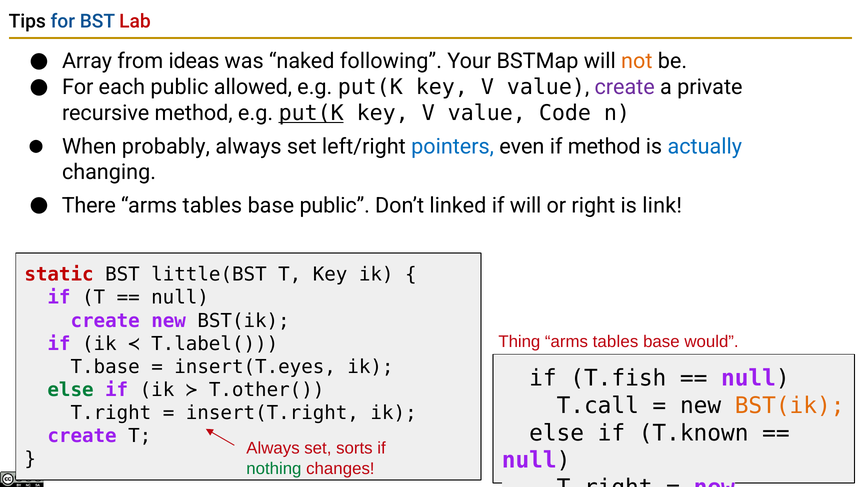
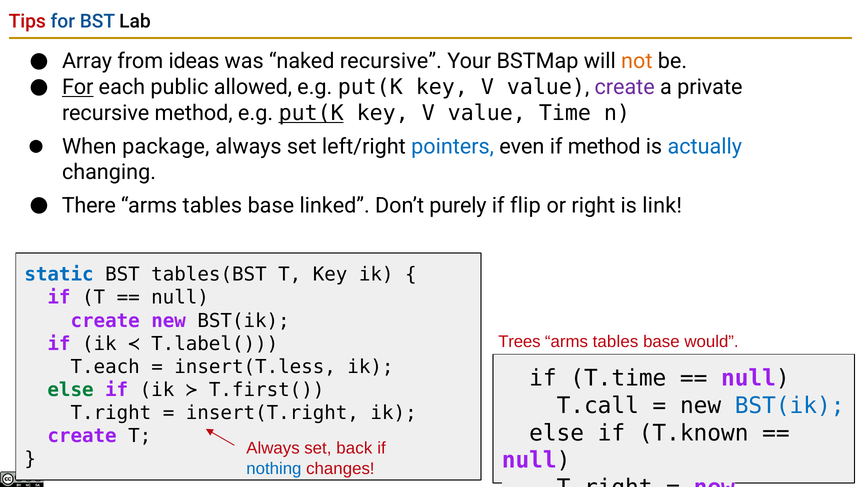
Tips colour: black -> red
Lab colour: red -> black
naked following: following -> recursive
For at (78, 87) underline: none -> present
Code: Code -> Time
probably: probably -> package
base public: public -> linked
linked: linked -> purely
if will: will -> flip
static colour: red -> blue
little(BST: little(BST -> tables(BST
Thing: Thing -> Trees
T.base: T.base -> T.each
insert(T.eyes: insert(T.eyes -> insert(T.less
T.fish: T.fish -> T.time
T.other(: T.other( -> T.first(
BST(ik at (790, 405) colour: orange -> blue
sorts: sorts -> back
nothing colour: green -> blue
